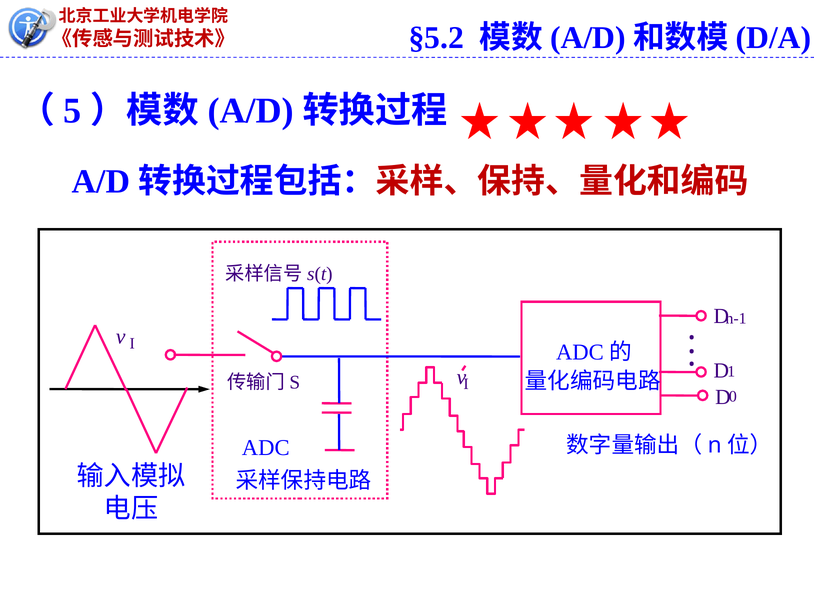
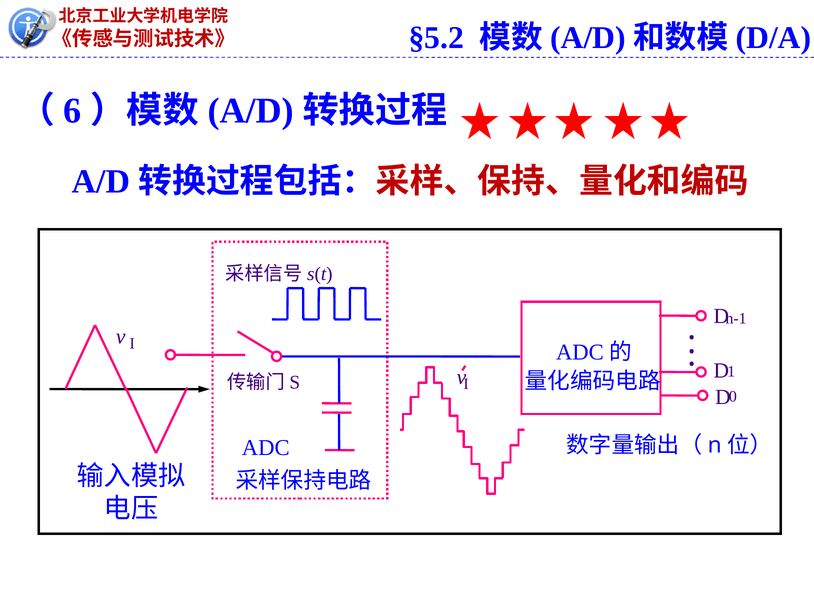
5: 5 -> 6
